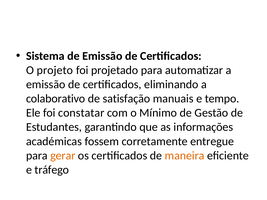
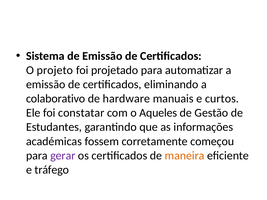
satisfação: satisfação -> hardware
tempo: tempo -> curtos
Mínimo: Mínimo -> Aqueles
entregue: entregue -> começou
gerar colour: orange -> purple
